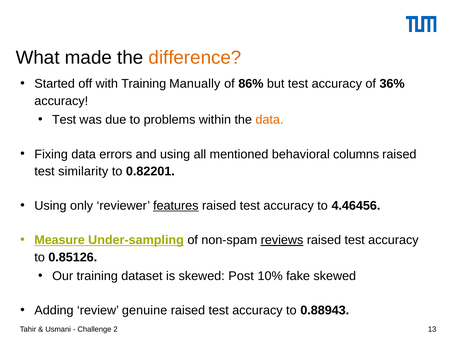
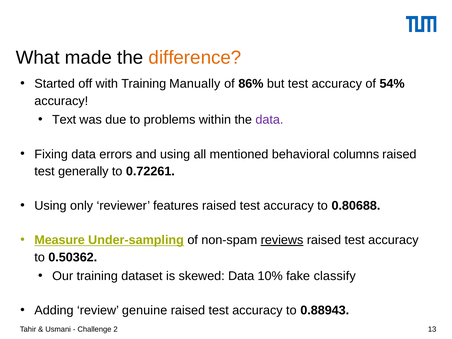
36%: 36% -> 54%
Test at (64, 120): Test -> Text
data at (269, 120) colour: orange -> purple
similarity: similarity -> generally
0.82201: 0.82201 -> 0.72261
features underline: present -> none
4.46456: 4.46456 -> 0.80688
0.85126: 0.85126 -> 0.50362
skewed Post: Post -> Data
fake skewed: skewed -> classify
